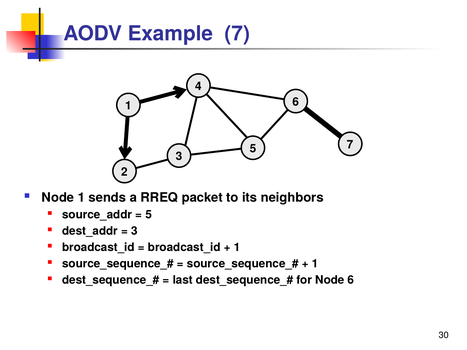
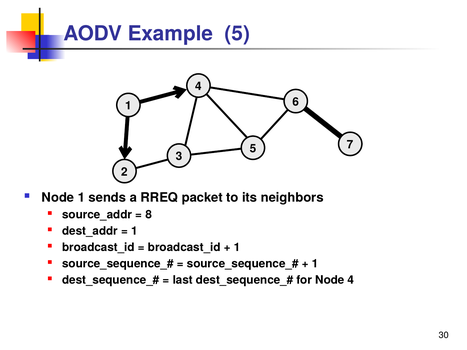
Example 7: 7 -> 5
5 at (149, 215): 5 -> 8
3 at (134, 231): 3 -> 1
Node 6: 6 -> 4
